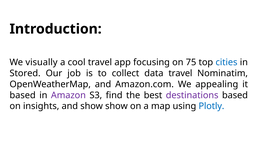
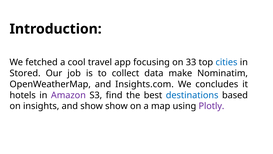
visually: visually -> fetched
75: 75 -> 33
data travel: travel -> make
Amazon.com: Amazon.com -> Insights.com
appealing: appealing -> concludes
based at (23, 95): based -> hotels
destinations colour: purple -> blue
Plotly colour: blue -> purple
